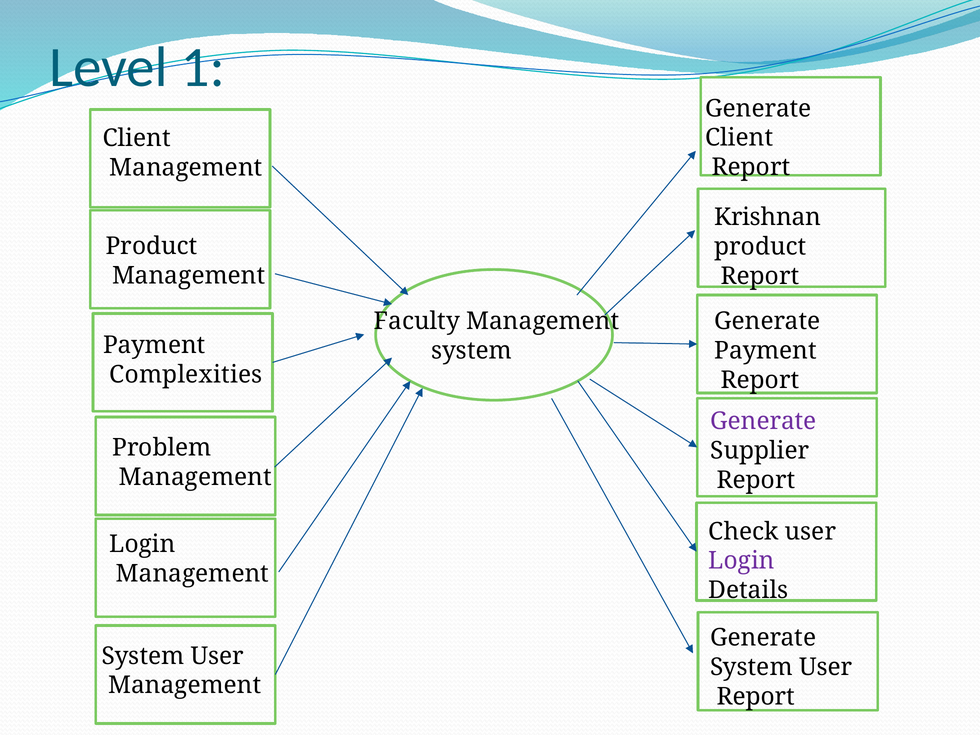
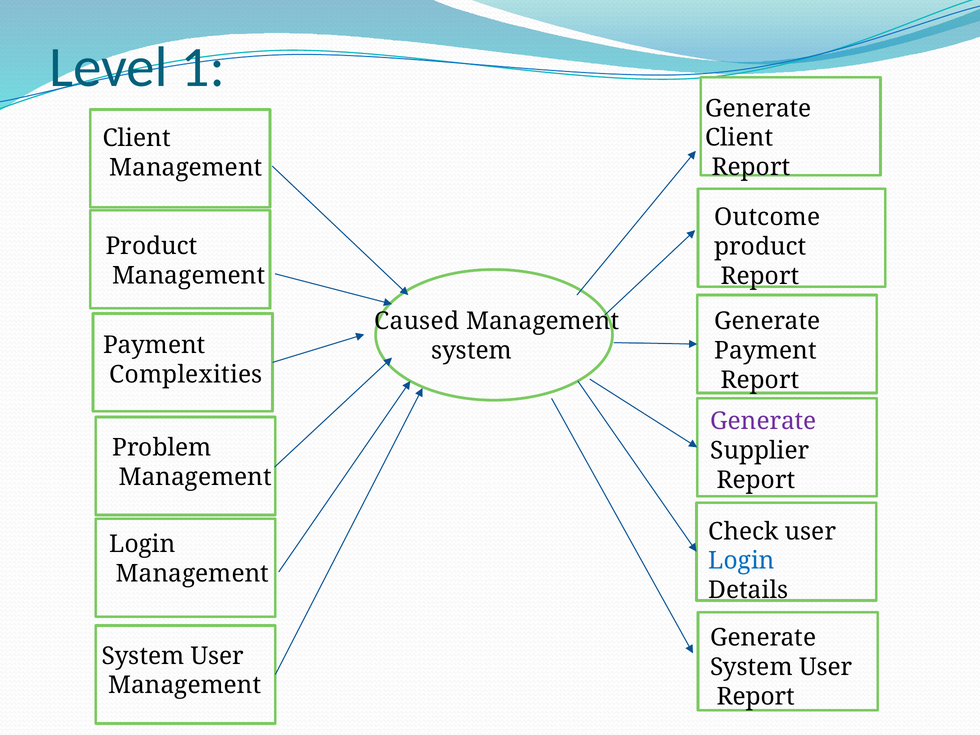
Krishnan: Krishnan -> Outcome
Faculty: Faculty -> Caused
Login at (742, 561) colour: purple -> blue
